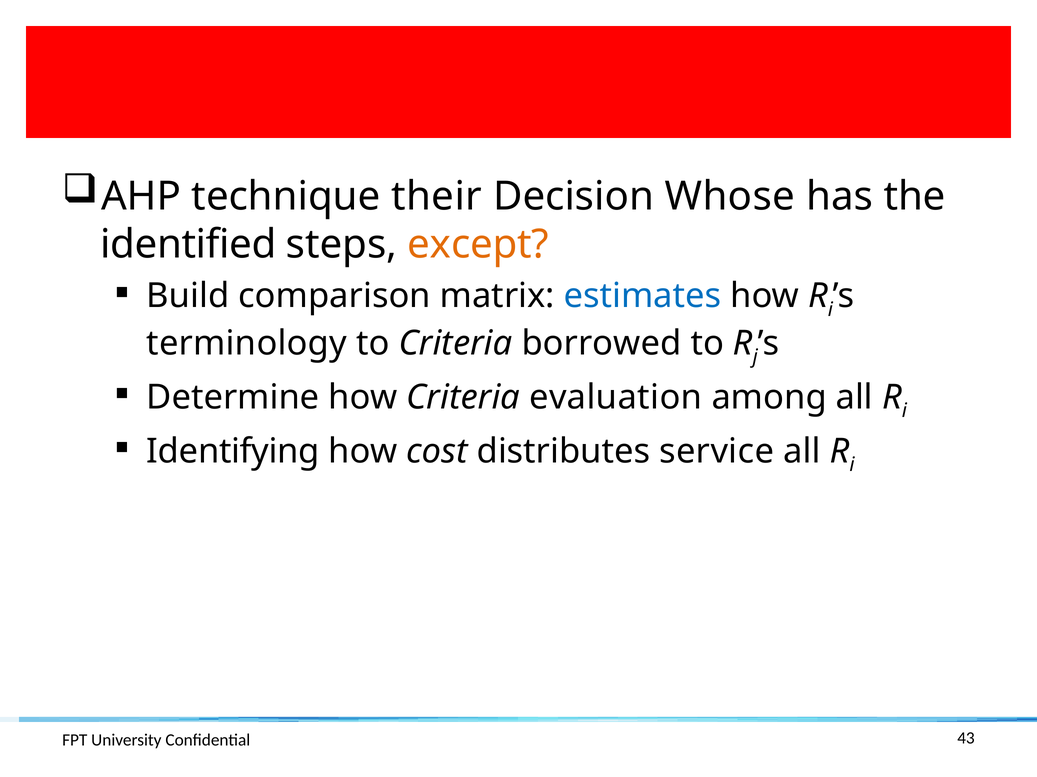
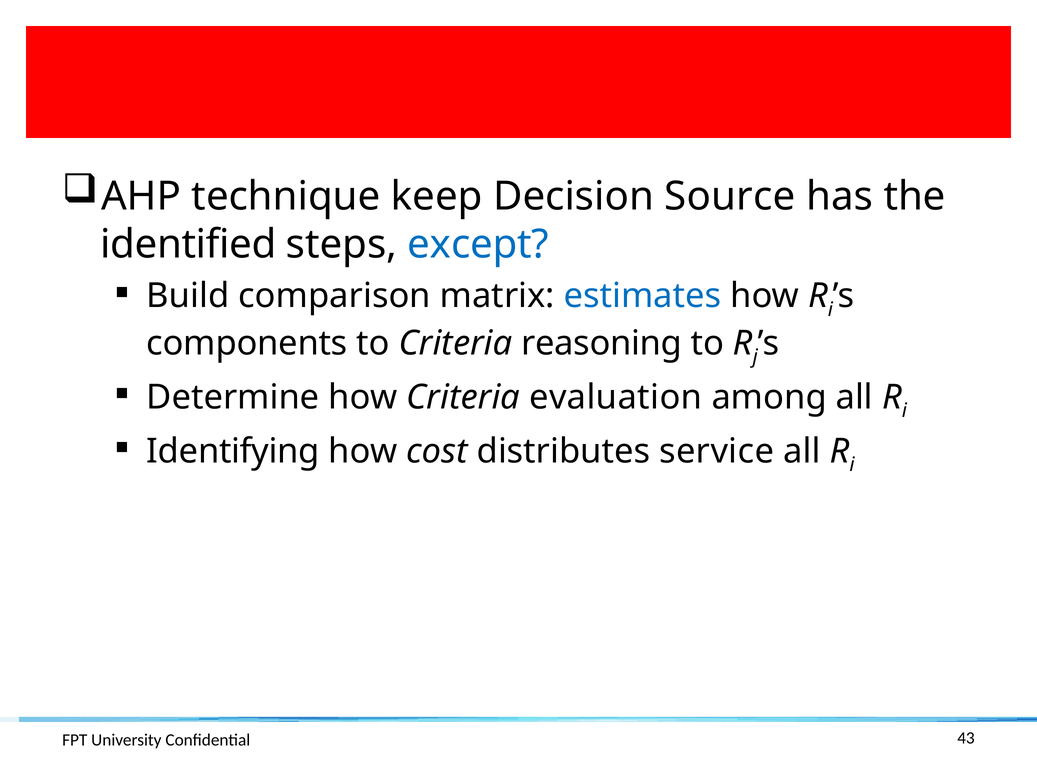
their: their -> keep
Whose: Whose -> Source
except colour: orange -> blue
terminology: terminology -> components
borrowed: borrowed -> reasoning
